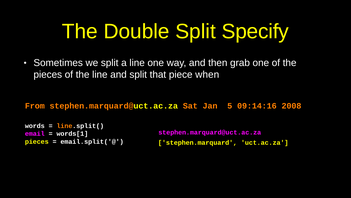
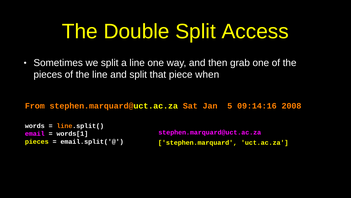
Specify: Specify -> Access
